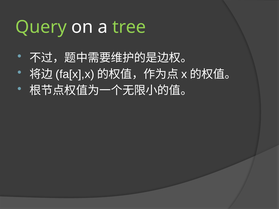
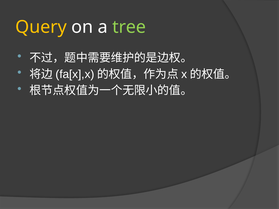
Query colour: light green -> yellow
